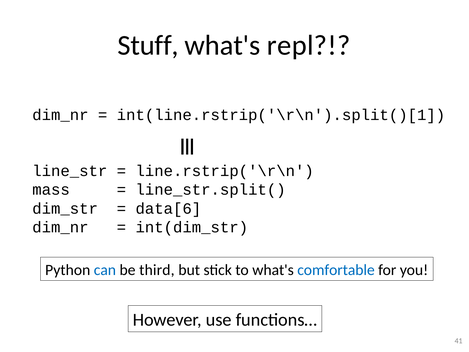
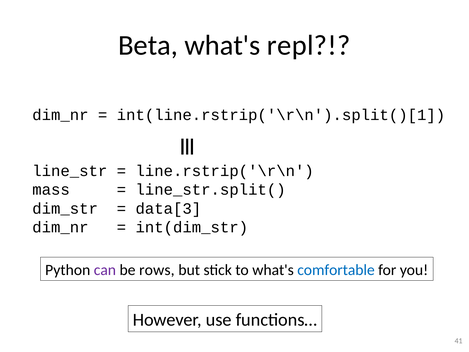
Stuff: Stuff -> Beta
data[6: data[6 -> data[3
can colour: blue -> purple
third: third -> rows
